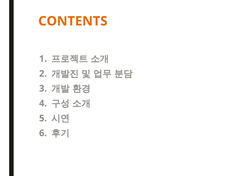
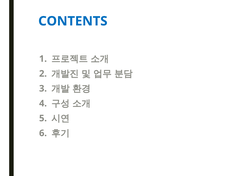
CONTENTS colour: orange -> blue
